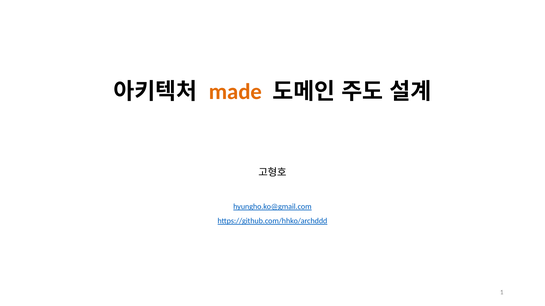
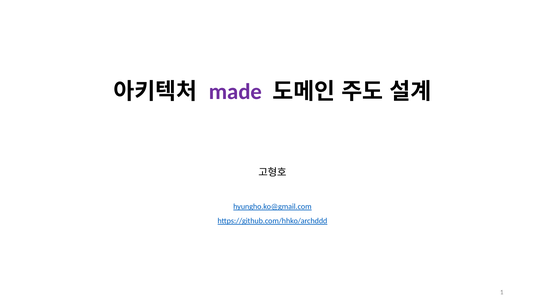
made colour: orange -> purple
